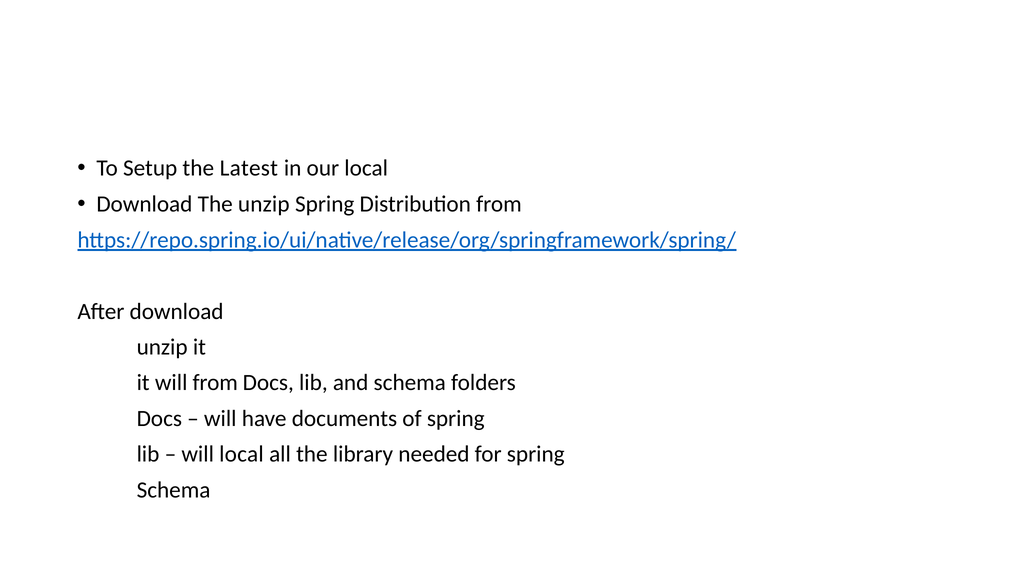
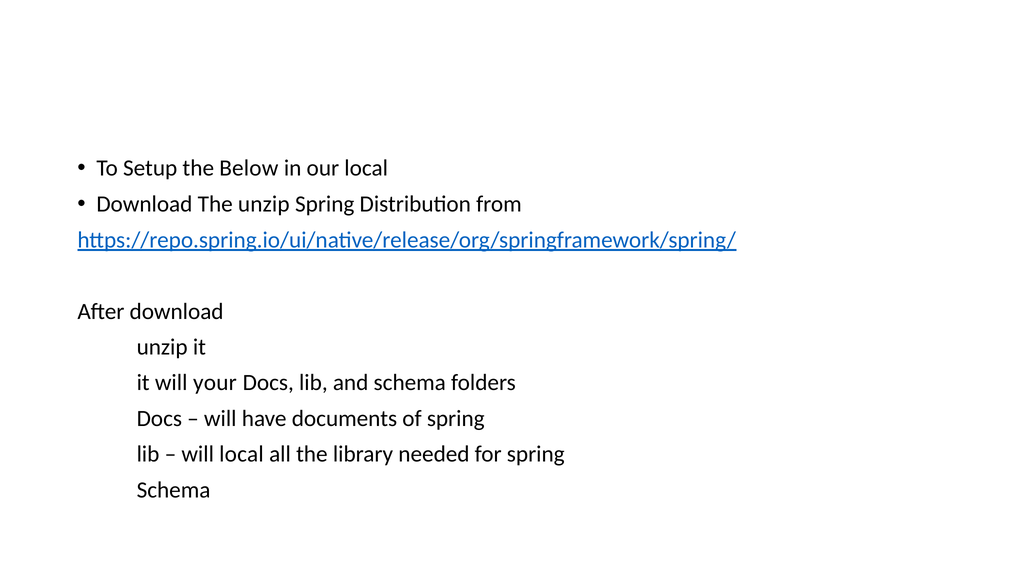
Latest: Latest -> Below
will from: from -> your
